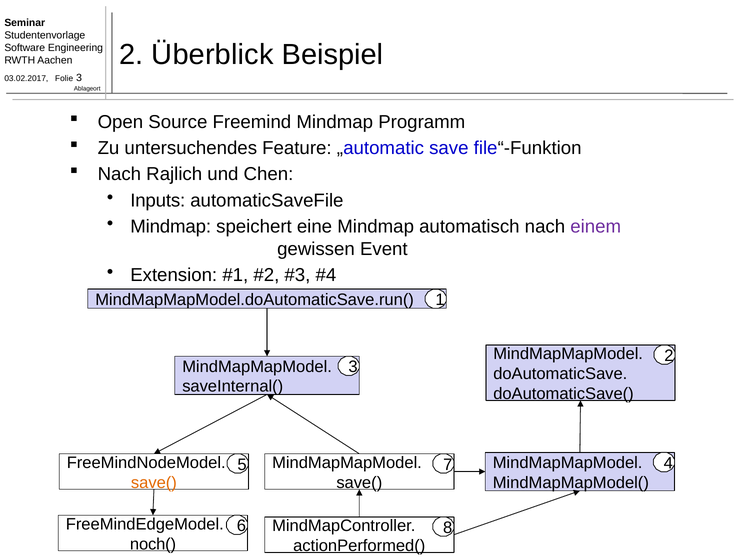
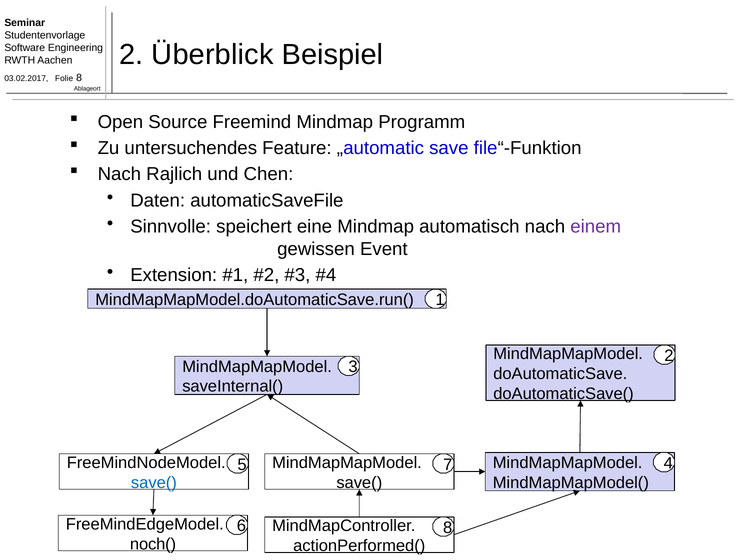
3 at (79, 78): 3 -> 8
Inputs: Inputs -> Daten
Mindmap at (171, 226): Mindmap -> Sinnvolle
save( at (154, 482) colour: orange -> blue
